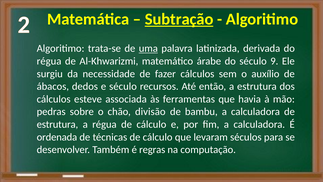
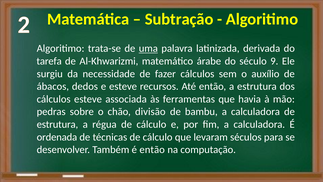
Subtração underline: present -> none
régua at (49, 61): régua -> tarefa
e século: século -> esteve
é regras: regras -> então
